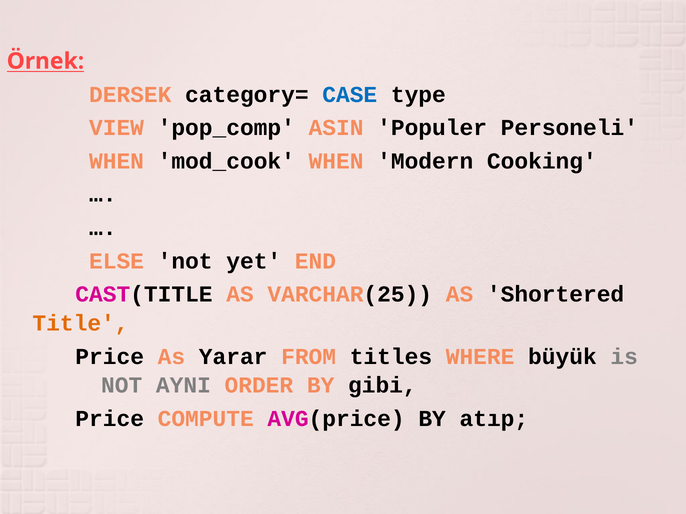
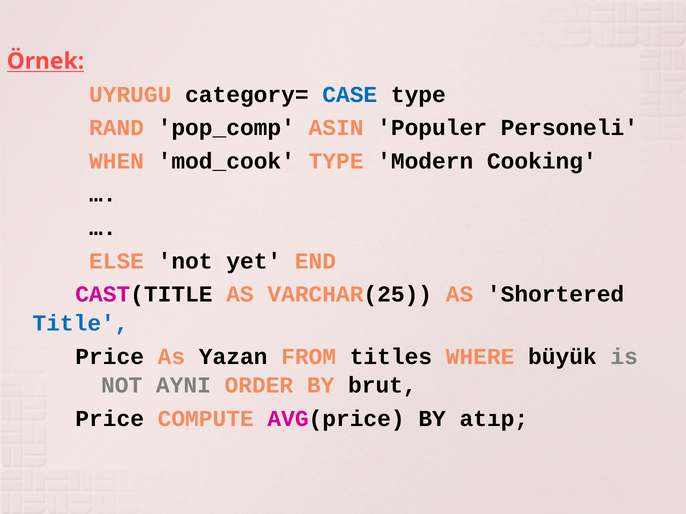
DERSEK: DERSEK -> UYRUGU
VIEW: VIEW -> RAND
mod_cook WHEN: WHEN -> TYPE
Title colour: orange -> blue
Yarar: Yarar -> Yazan
gibi: gibi -> brut
